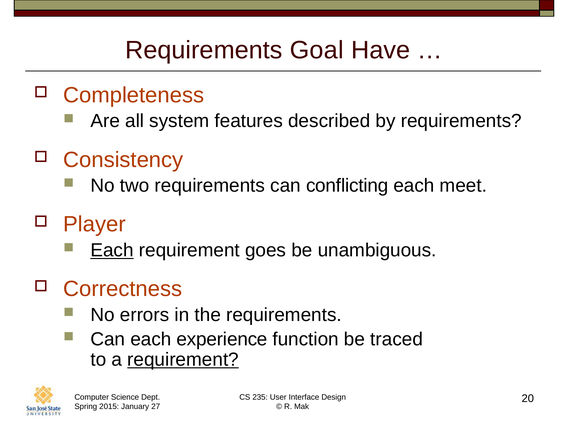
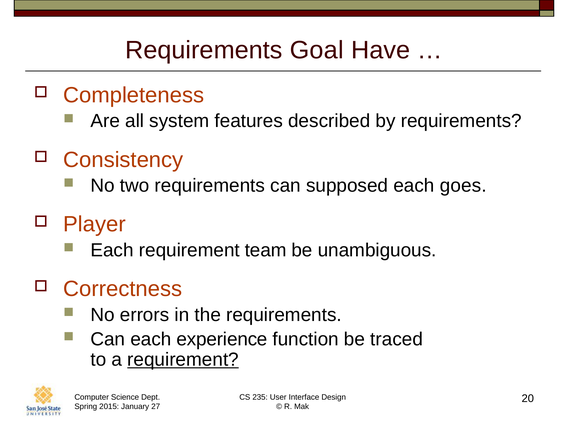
conflicting: conflicting -> supposed
meet: meet -> goes
Each at (112, 250) underline: present -> none
goes: goes -> team
